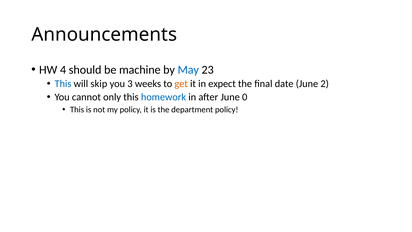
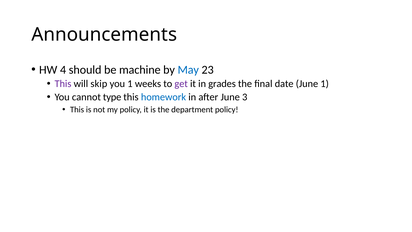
This at (63, 84) colour: blue -> purple
you 3: 3 -> 1
get colour: orange -> purple
expect: expect -> grades
June 2: 2 -> 1
only: only -> type
0: 0 -> 3
